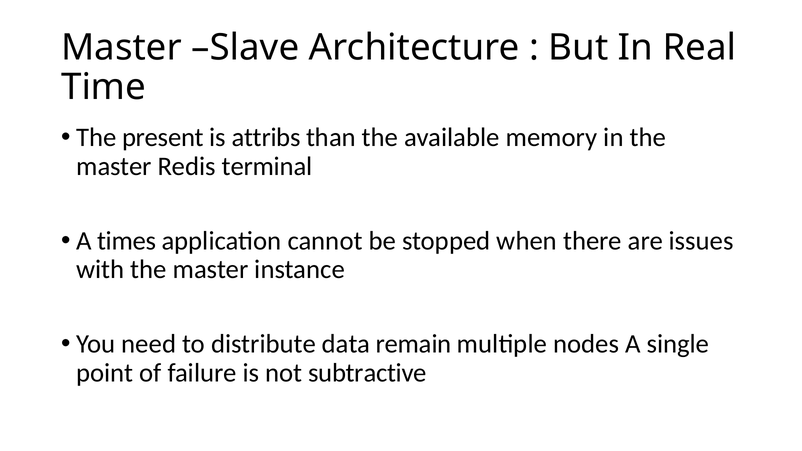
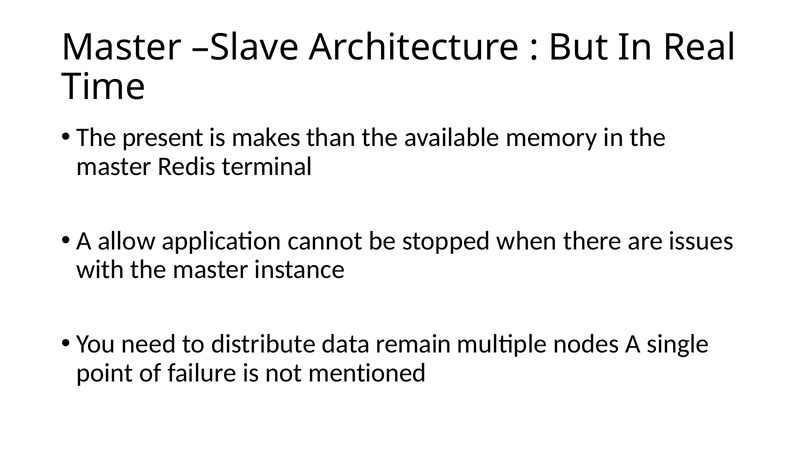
attribs: attribs -> makes
times: times -> allow
subtractive: subtractive -> mentioned
